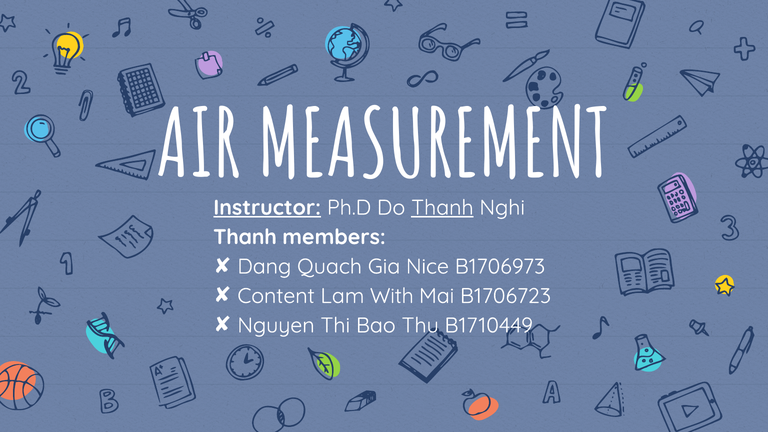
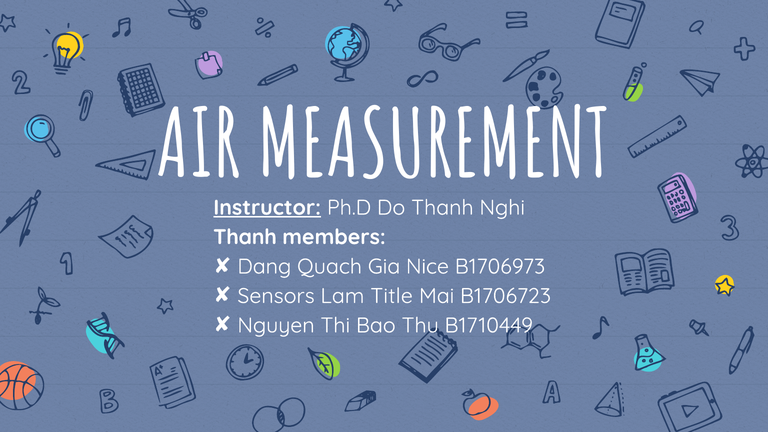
Thanh at (442, 208) underline: present -> none
Content: Content -> Sensors
With: With -> Title
